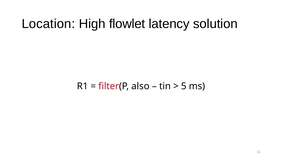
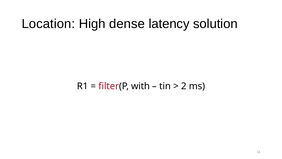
flowlet: flowlet -> dense
also: also -> with
5: 5 -> 2
